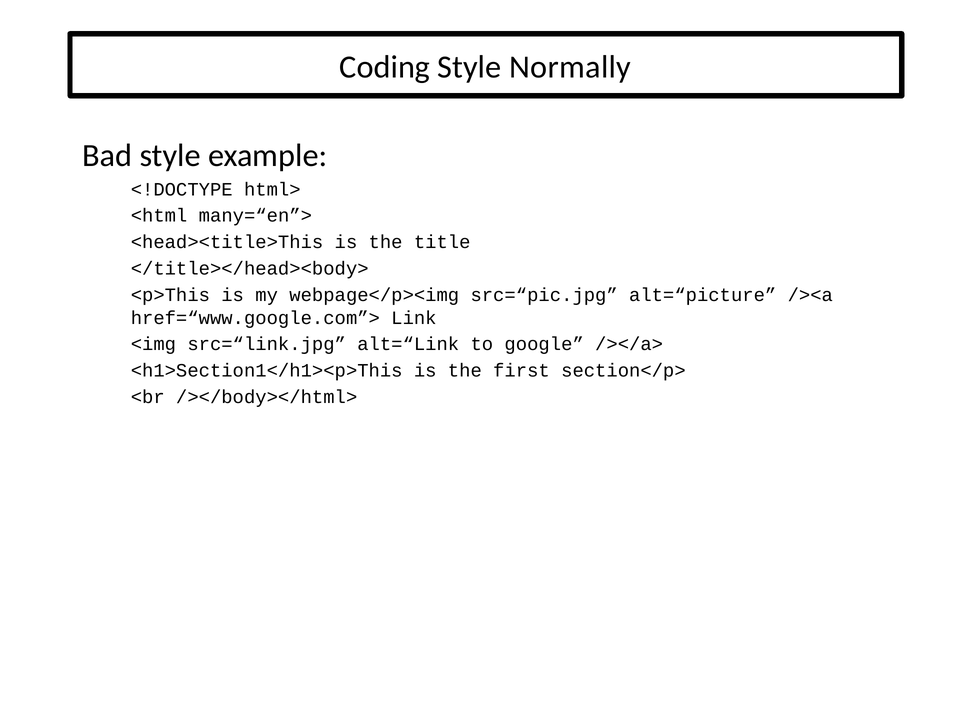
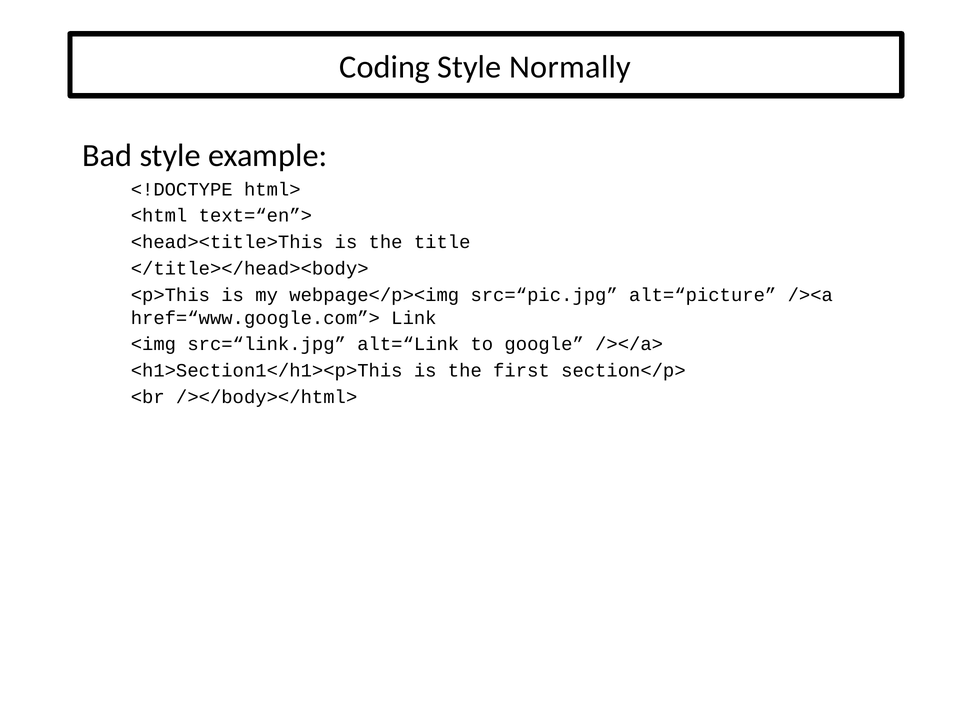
many=“en”>: many=“en”> -> text=“en”>
